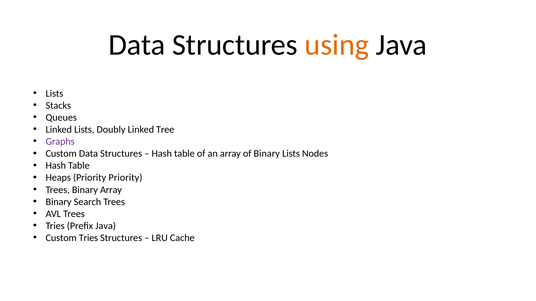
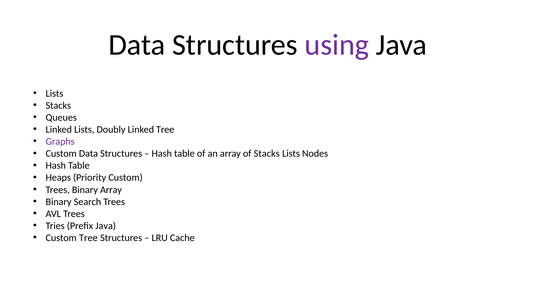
using colour: orange -> purple
of Binary: Binary -> Stacks
Priority Priority: Priority -> Custom
Custom Tries: Tries -> Tree
